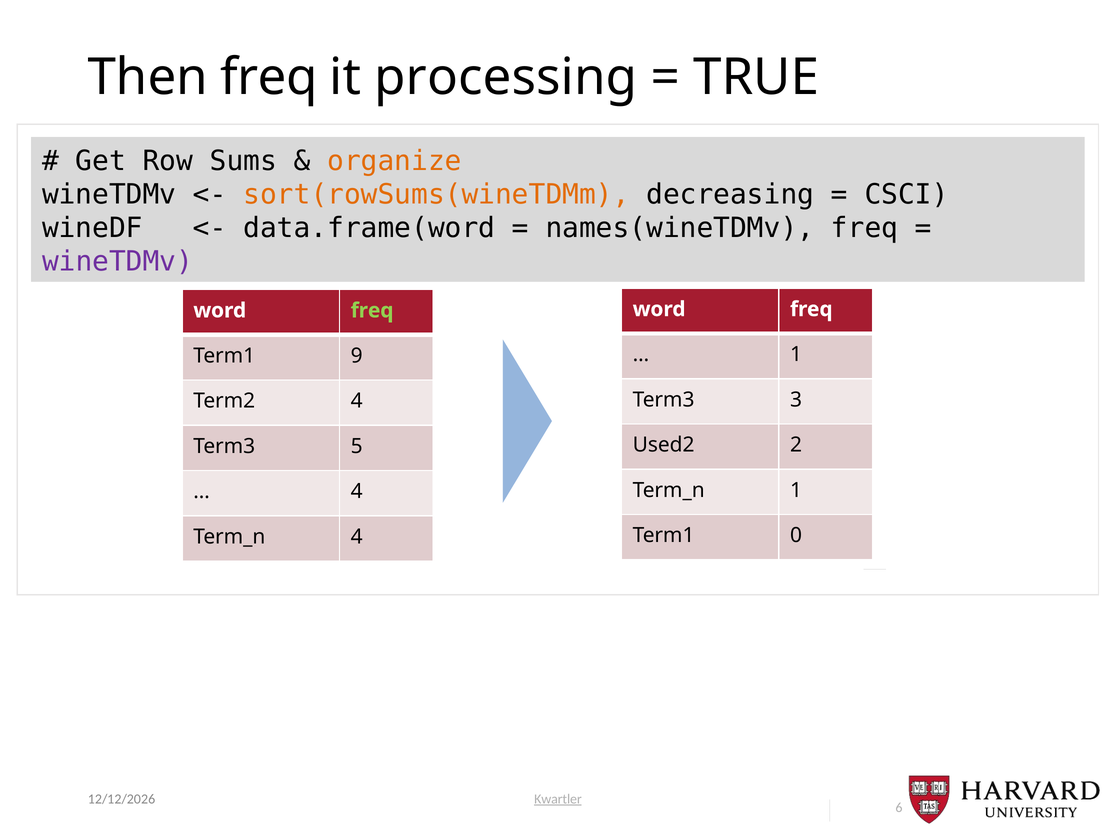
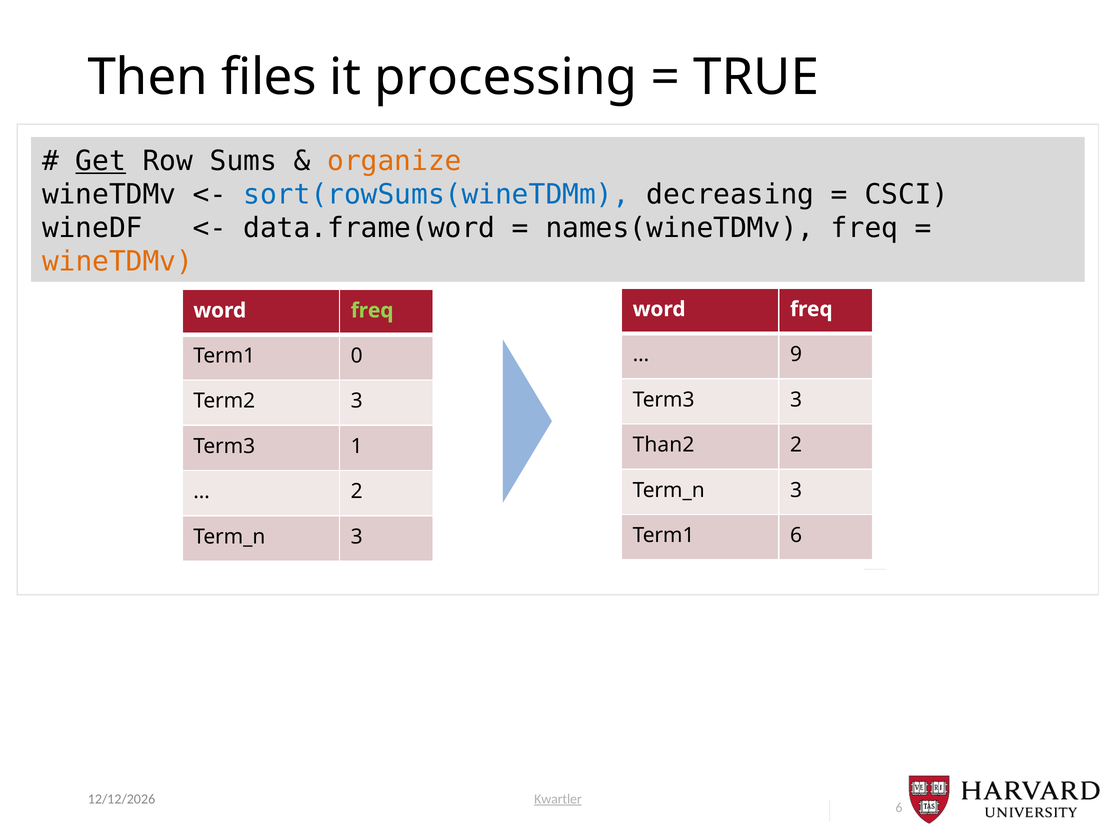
Then freq: freq -> files
Get underline: none -> present
sort(rowSums(wineTDMm colour: orange -> blue
wineTDMv at (118, 262) colour: purple -> orange
1 at (796, 354): 1 -> 9
9: 9 -> 0
Term2 4: 4 -> 3
Used2: Used2 -> Than2
5: 5 -> 1
1 at (796, 490): 1 -> 3
4 at (357, 492): 4 -> 2
Term1 0: 0 -> 6
4 at (357, 537): 4 -> 3
